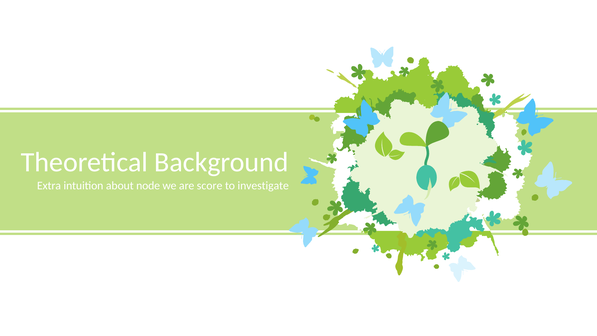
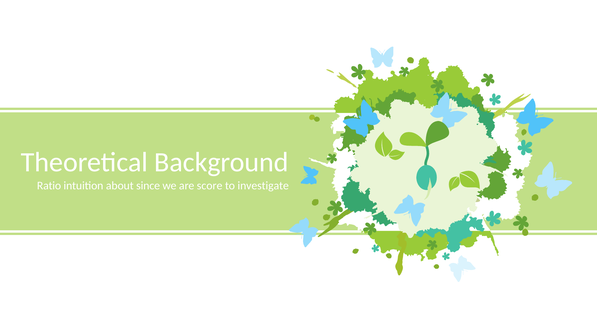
Extra: Extra -> Ratio
node: node -> since
